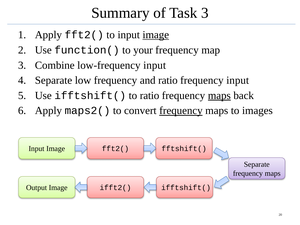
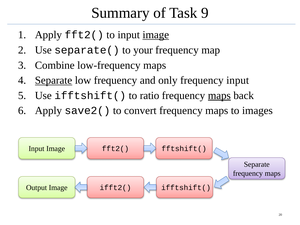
Task 3: 3 -> 9
function(: function( -> separate(
low-frequency input: input -> maps
Separate at (54, 80) underline: none -> present
and ratio: ratio -> only
maps2(: maps2( -> save2(
frequency at (181, 111) underline: present -> none
